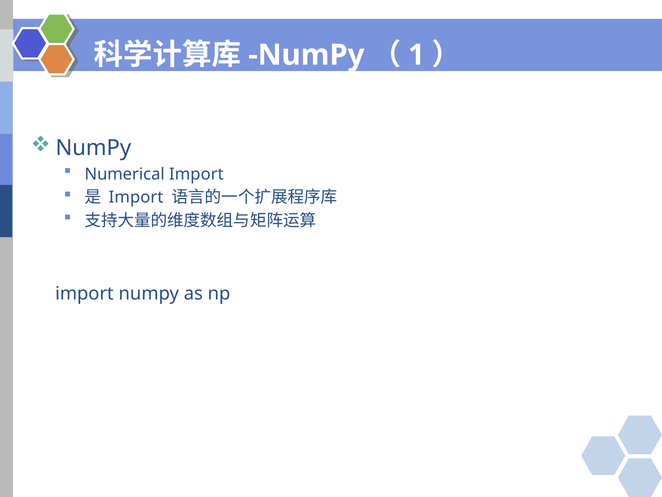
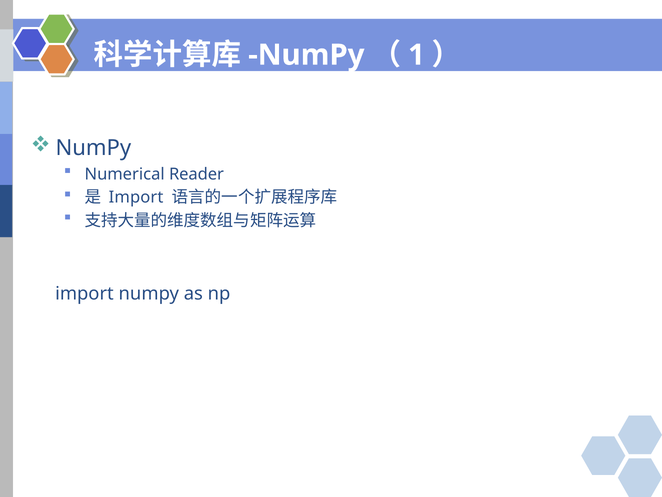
Numerical Import: Import -> Reader
